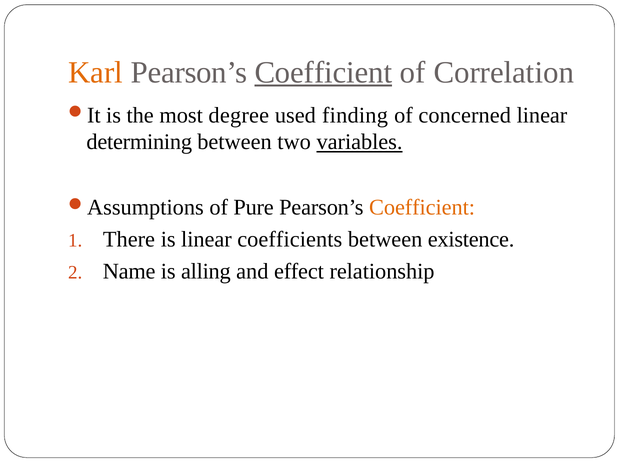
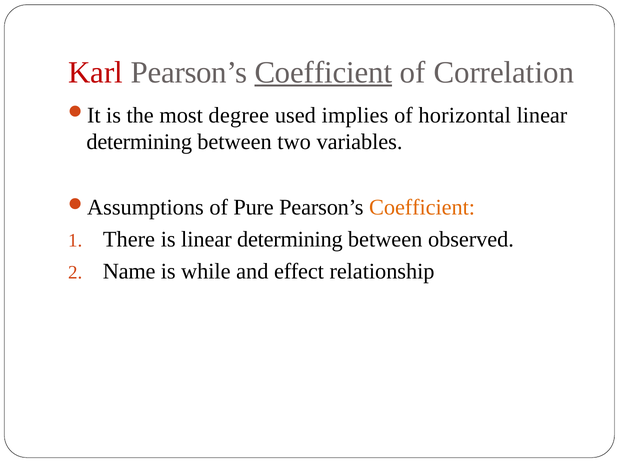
Karl colour: orange -> red
finding: finding -> implies
concerned: concerned -> horizontal
variables underline: present -> none
is linear coefficients: coefficients -> determining
existence: existence -> observed
alling: alling -> while
